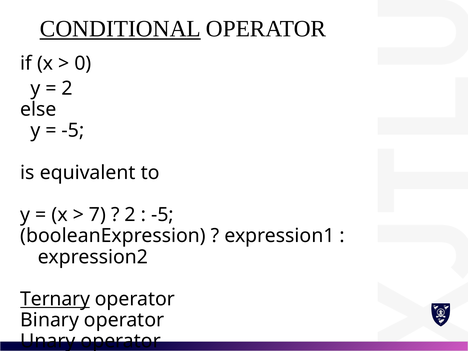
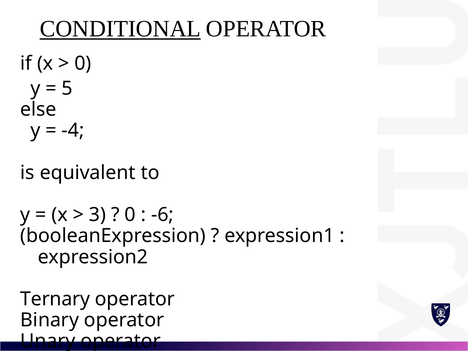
2 at (67, 88): 2 -> 5
-5 at (73, 131): -5 -> -4
7: 7 -> 3
2 at (130, 215): 2 -> 0
-5 at (162, 215): -5 -> -6
Ternary underline: present -> none
